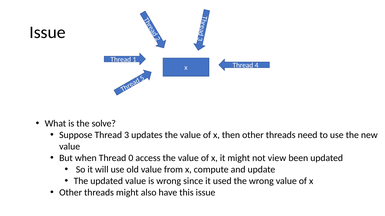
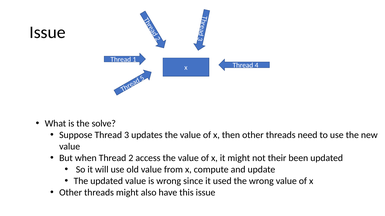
Thread 0: 0 -> 2
view: view -> their
